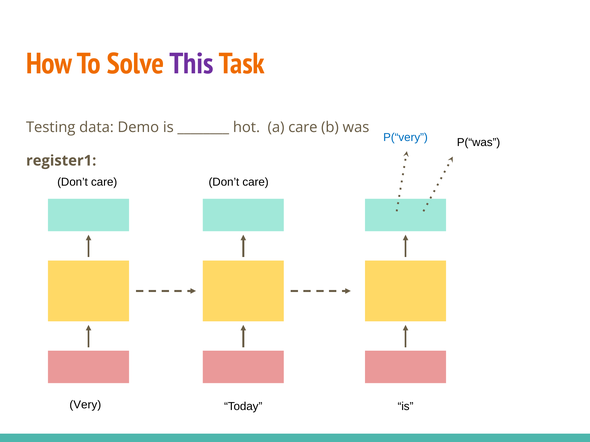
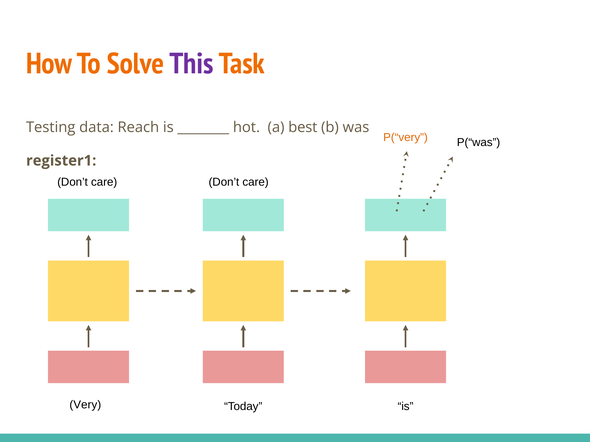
Demo: Demo -> Reach
a care: care -> best
P(“very colour: blue -> orange
